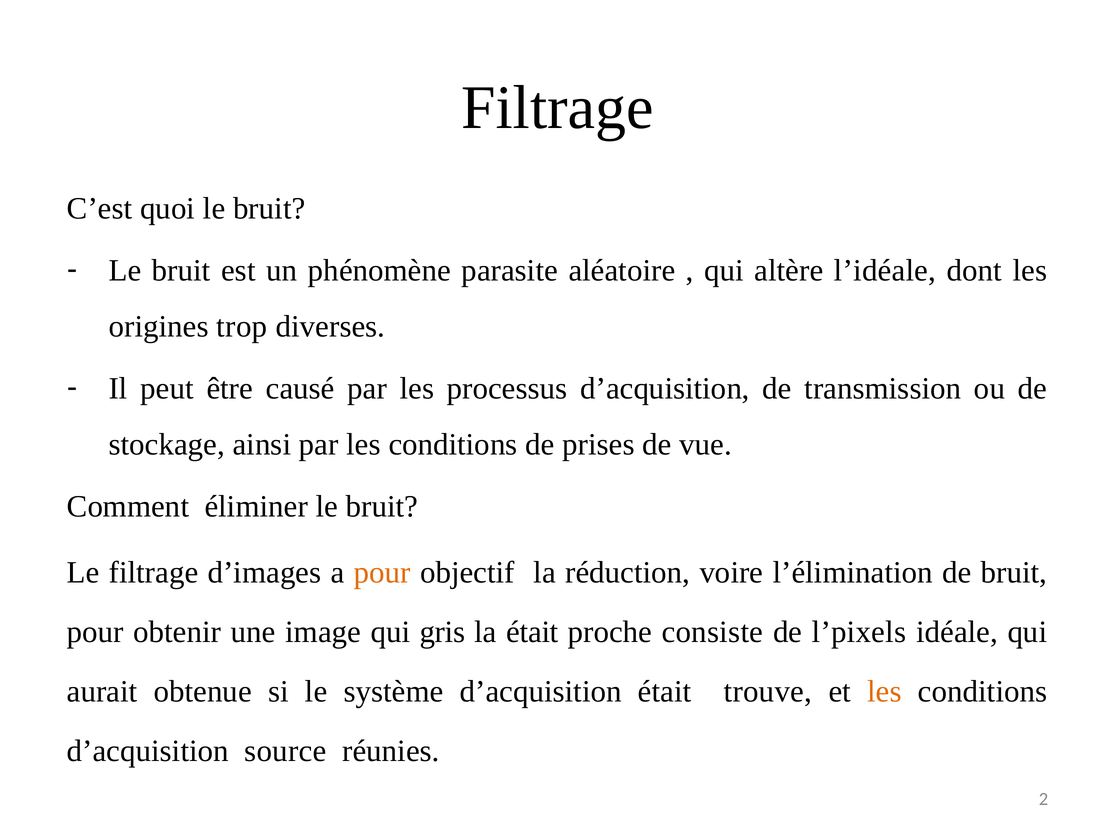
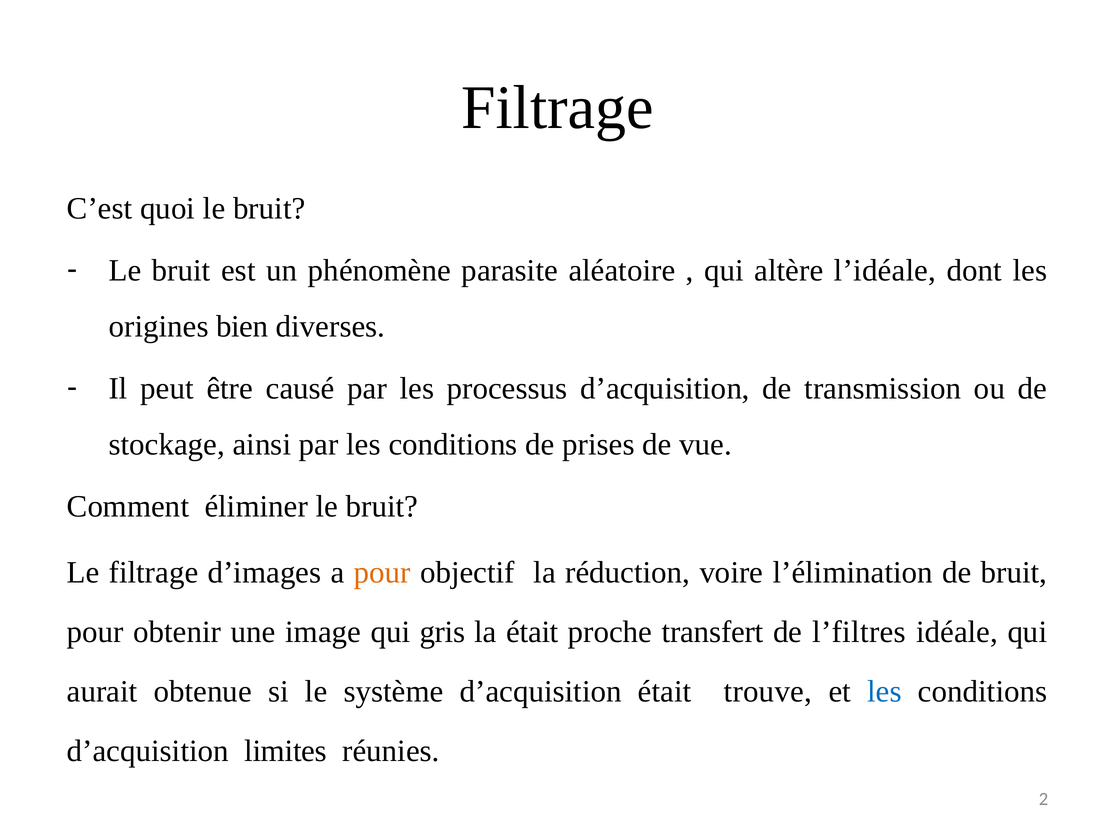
trop: trop -> bien
consiste: consiste -> transfert
l’pixels: l’pixels -> l’filtres
les at (885, 691) colour: orange -> blue
source: source -> limites
